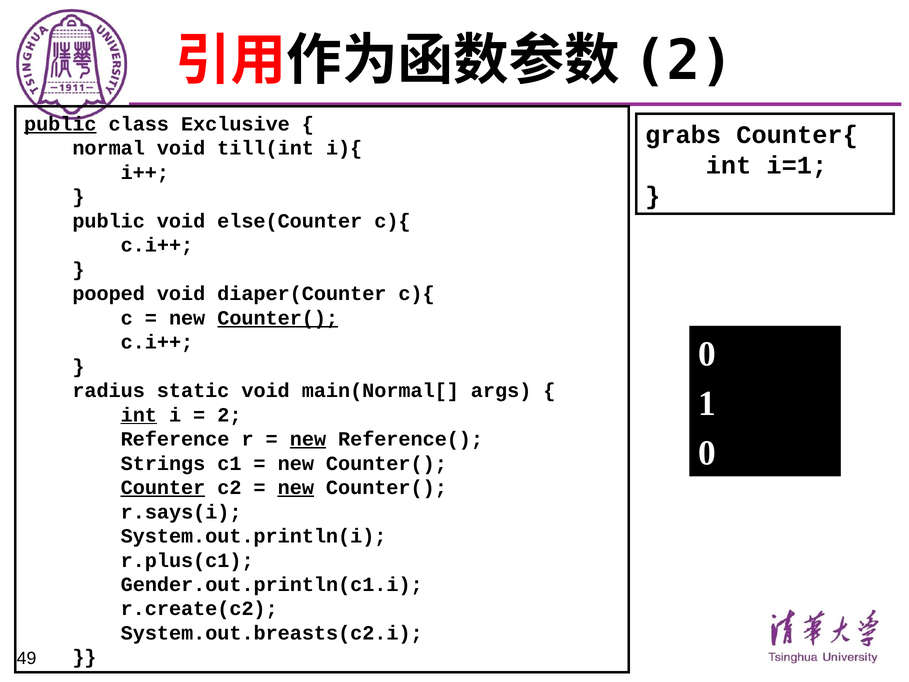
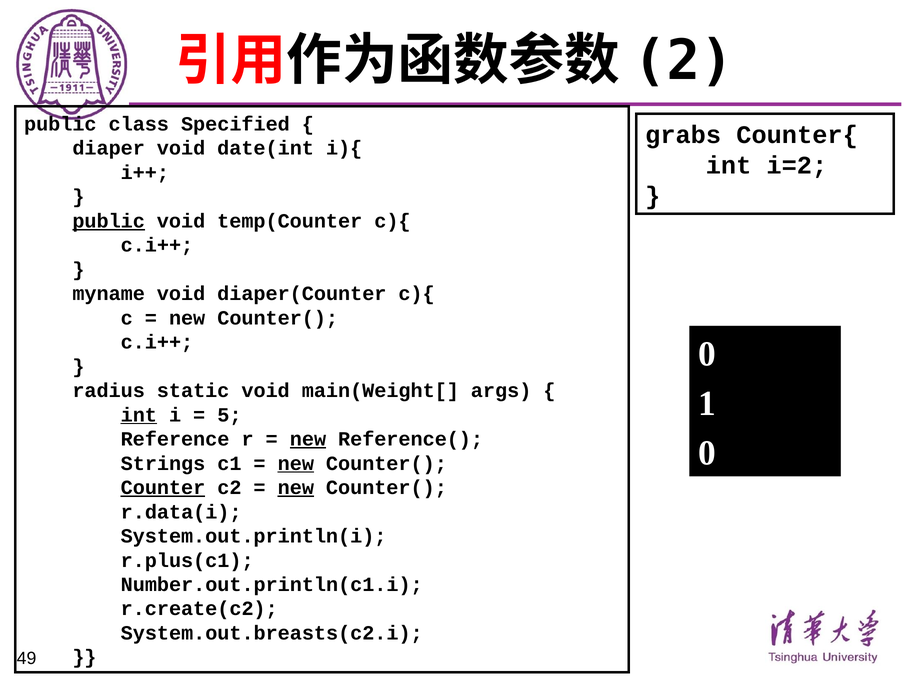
public at (60, 124) underline: present -> none
Exclusive: Exclusive -> Specified
normal: normal -> diaper
till(int: till(int -> date(int
i=1: i=1 -> i=2
public at (109, 221) underline: none -> present
else(Counter: else(Counter -> temp(Counter
pooped: pooped -> myname
Counter( at (278, 318) underline: present -> none
main(Normal[: main(Normal[ -> main(Weight[
2 at (229, 415): 2 -> 5
new at (296, 463) underline: none -> present
r.says(i: r.says(i -> r.data(i
Gender.out.println(c1.i: Gender.out.println(c1.i -> Number.out.println(c1.i
